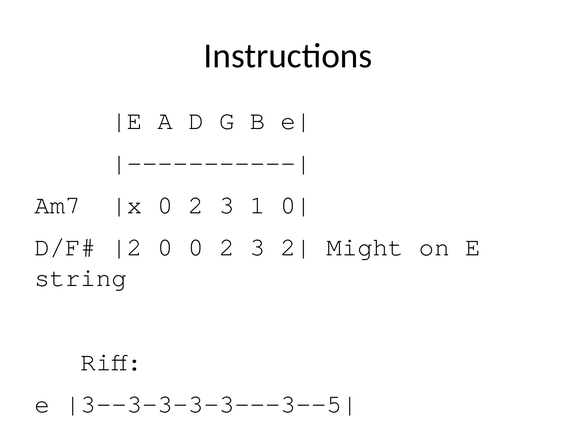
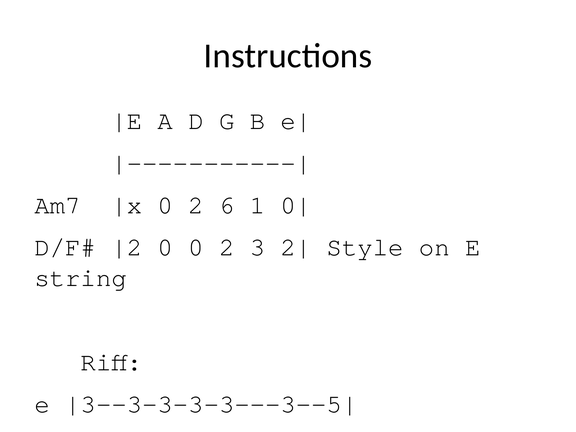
3 at (227, 205): 3 -> 6
Might: Might -> Style
